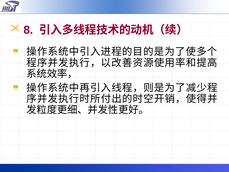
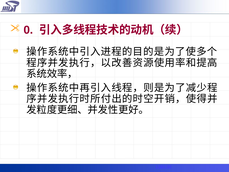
8: 8 -> 0
